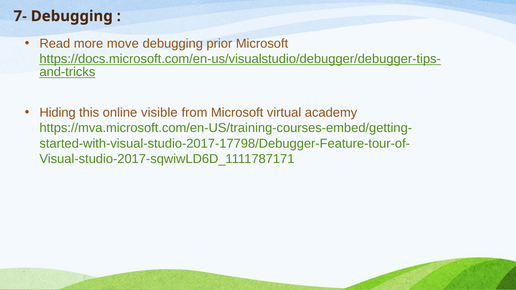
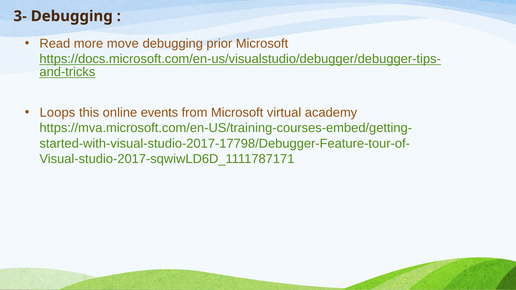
7-: 7- -> 3-
Hiding: Hiding -> Loops
visible: visible -> events
